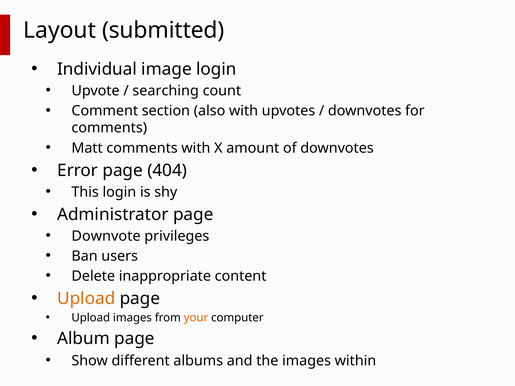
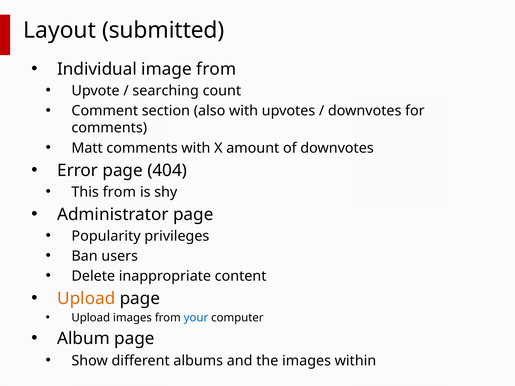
image login: login -> from
This login: login -> from
Downvote: Downvote -> Popularity
your colour: orange -> blue
